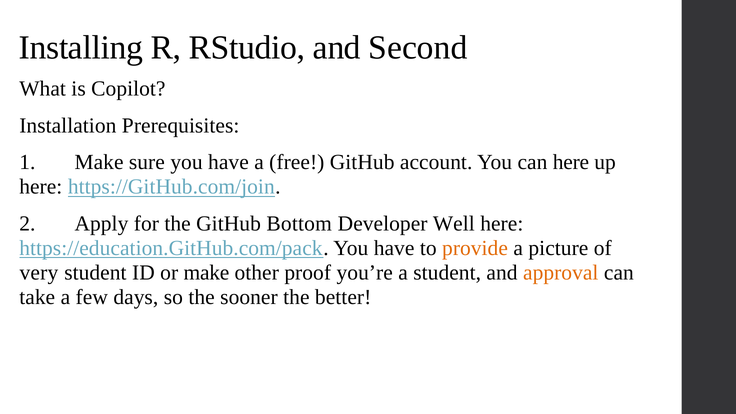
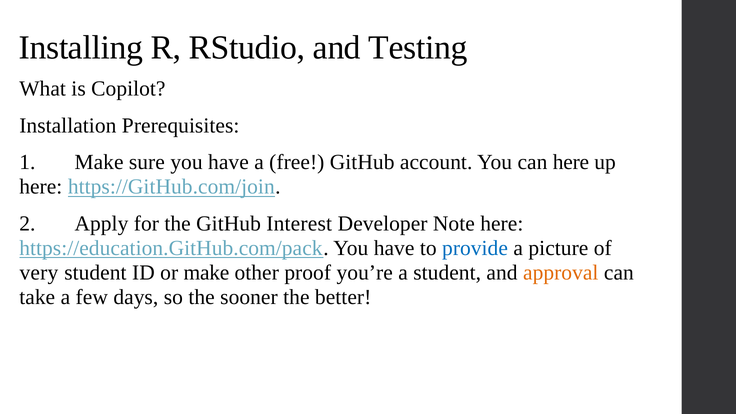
Second: Second -> Testing
Bottom: Bottom -> Interest
Well: Well -> Note
provide colour: orange -> blue
